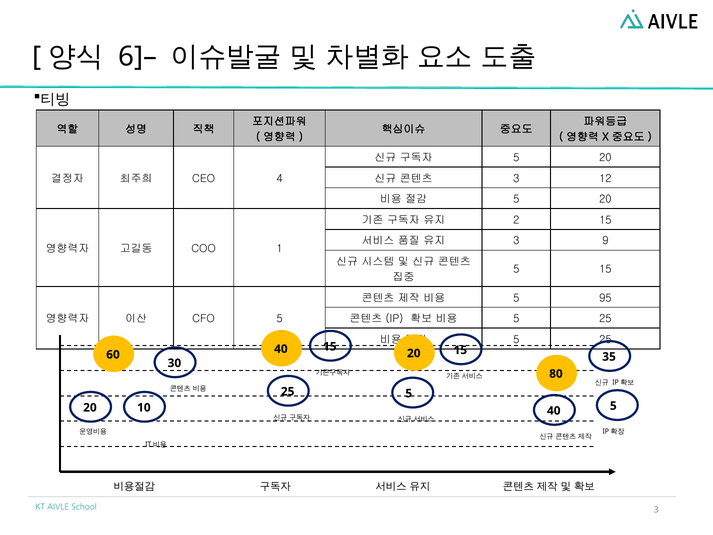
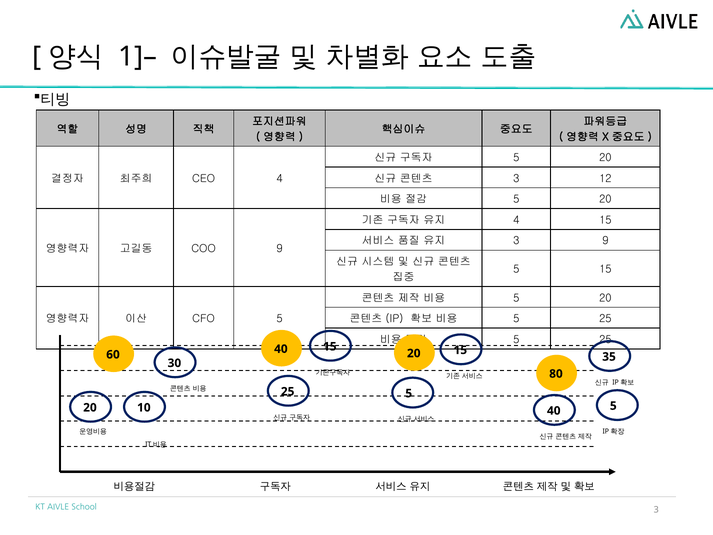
6]–: 6]– -> 1]–
2 at (516, 220): 2 -> 4
COO 1: 1 -> 9
95 at (605, 298): 95 -> 20
